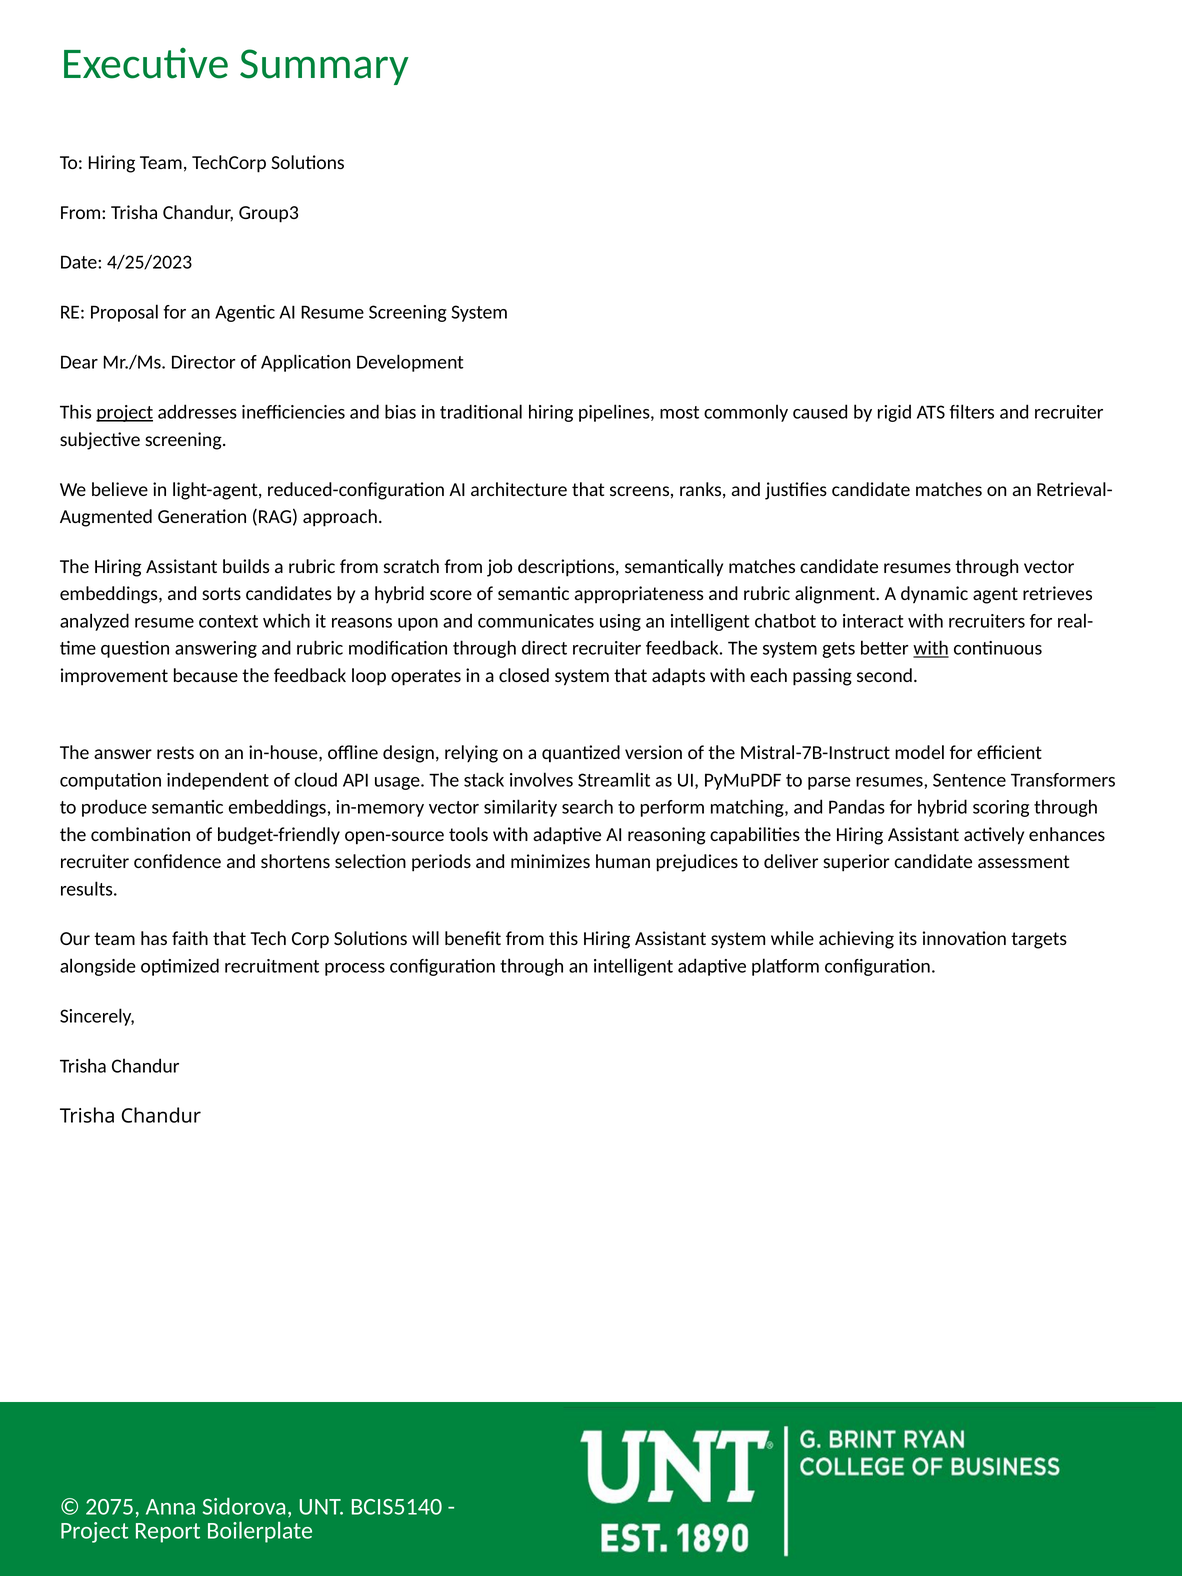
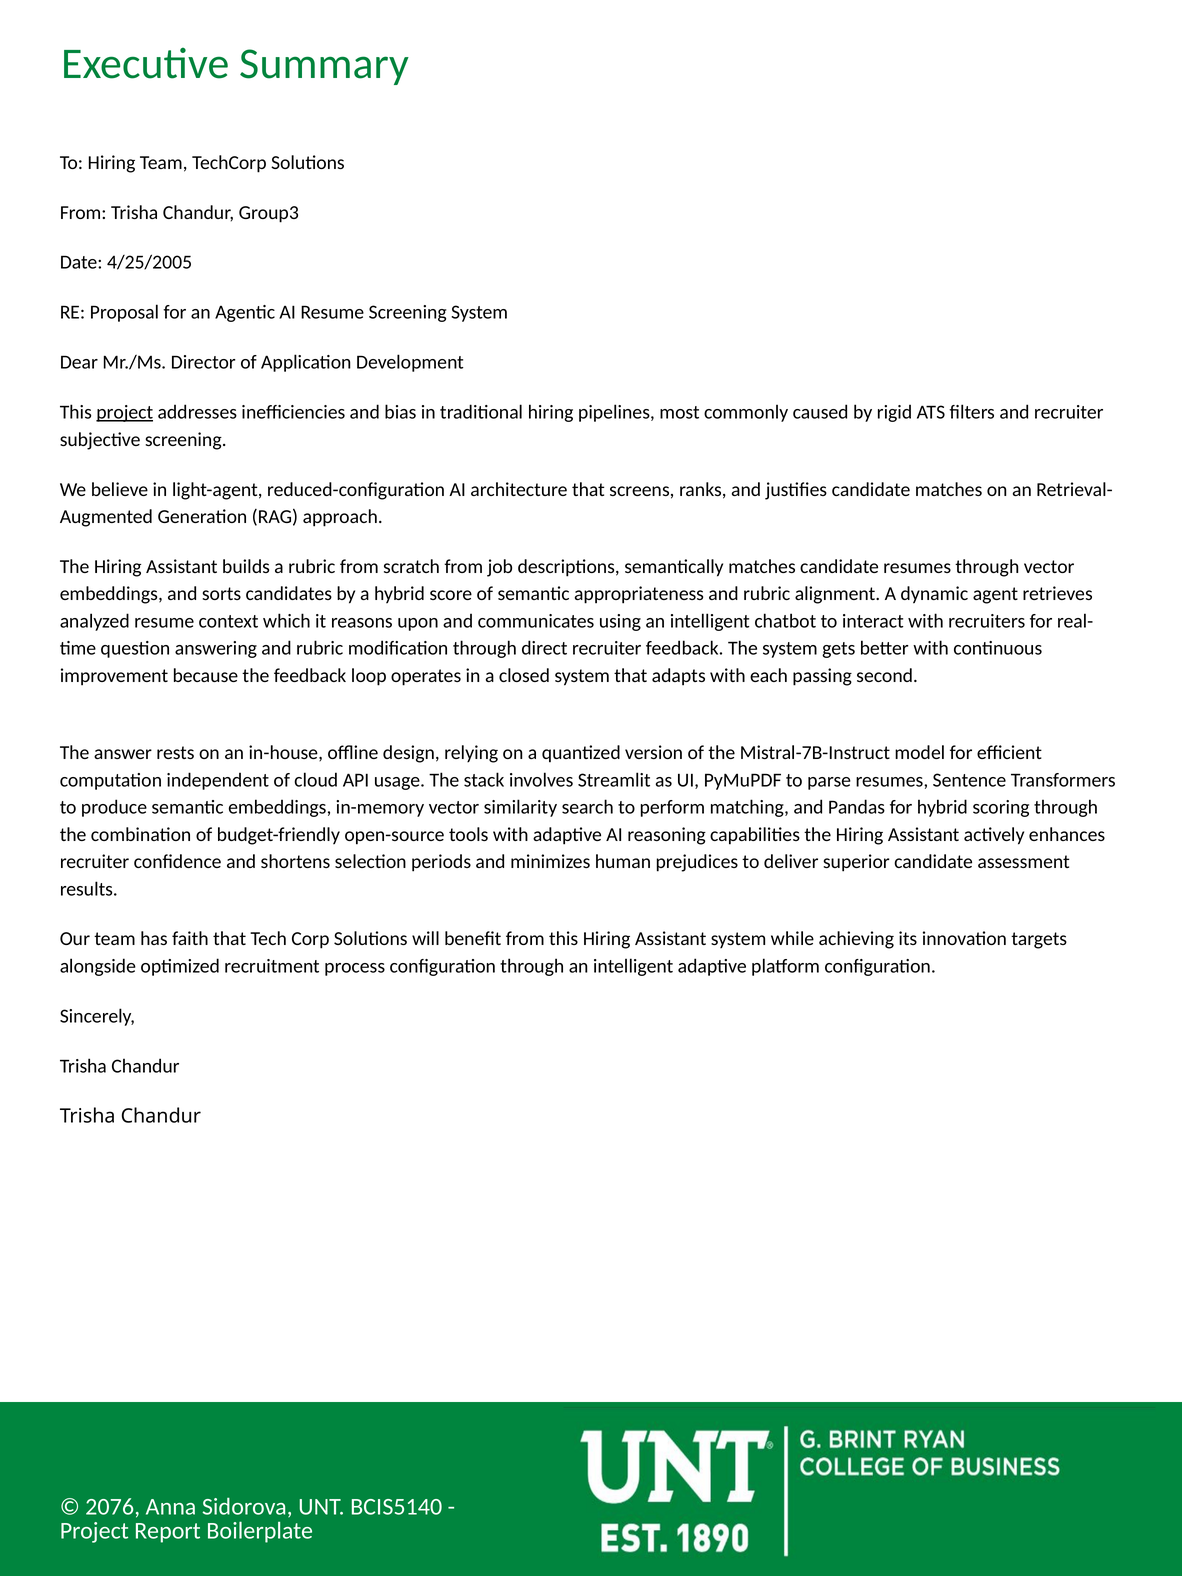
4/25/2023: 4/25/2023 -> 4/25/2005
with at (931, 648) underline: present -> none
2075: 2075 -> 2076
